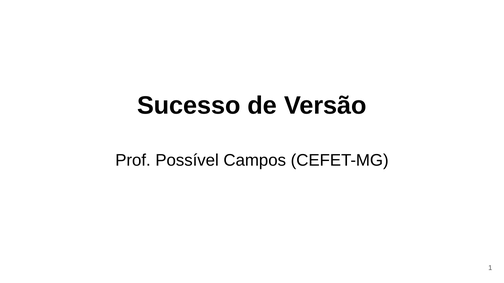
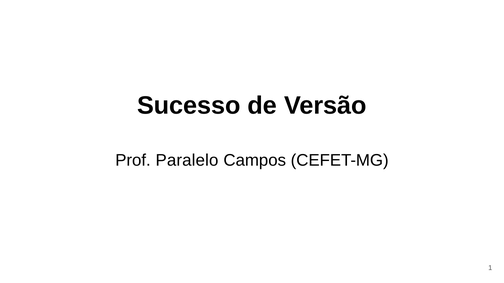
Possível: Possível -> Paralelo
